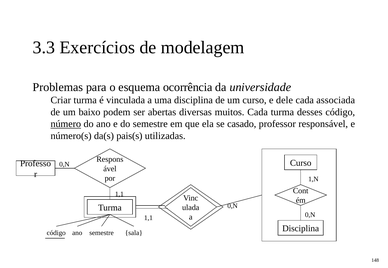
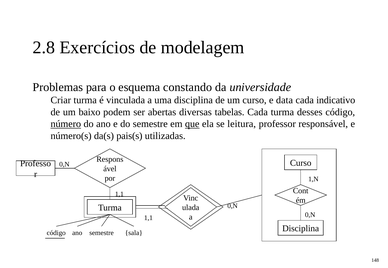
3.3: 3.3 -> 2.8
ocorrência: ocorrência -> constando
dele: dele -> data
associada: associada -> indicativo
muitos: muitos -> tabelas
que underline: none -> present
casado: casado -> leitura
